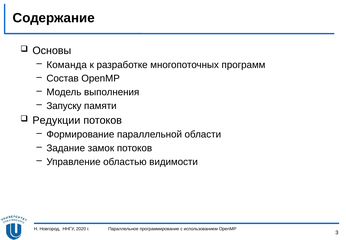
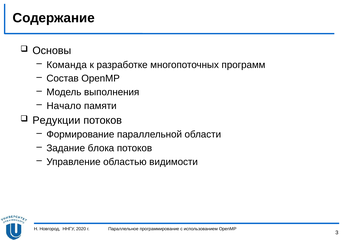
Запуску: Запуску -> Начало
замок: замок -> блока
